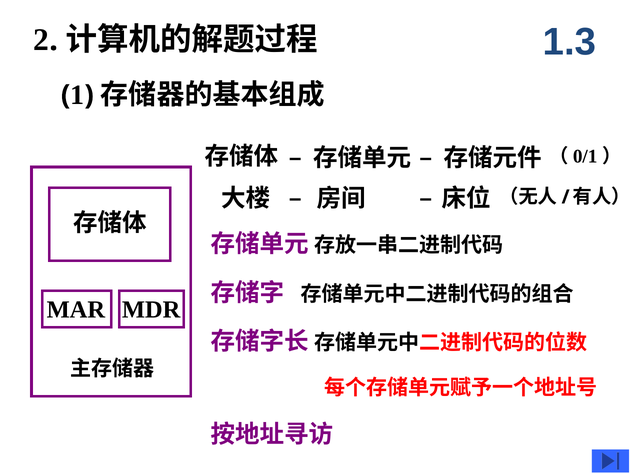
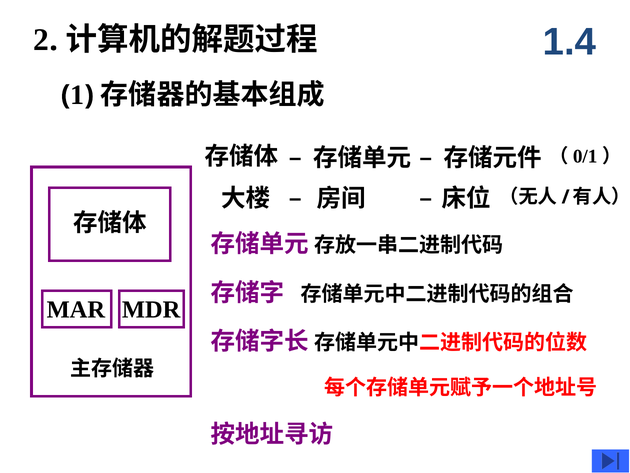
1.3: 1.3 -> 1.4
